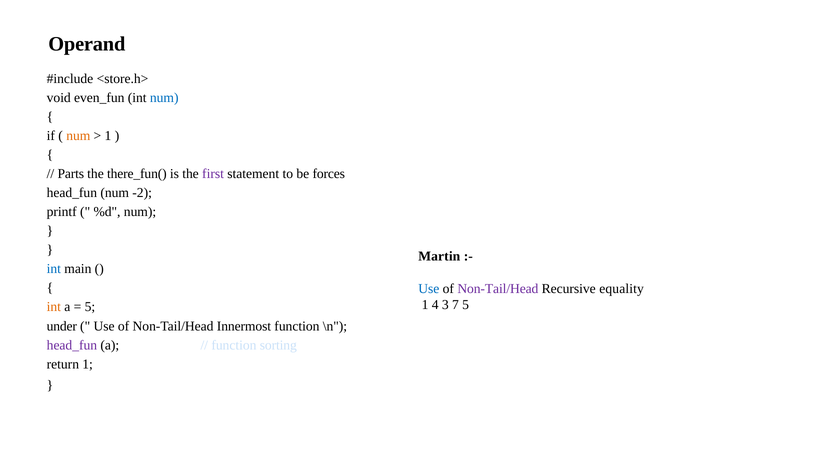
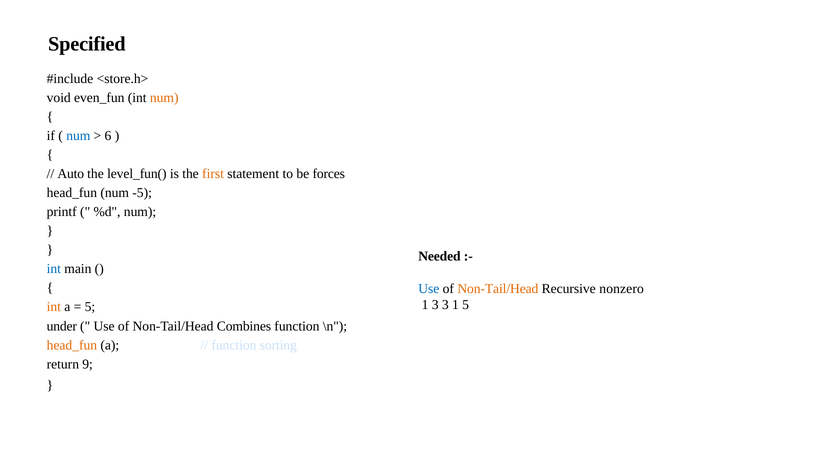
Operand: Operand -> Specified
num at (164, 98) colour: blue -> orange
num at (78, 136) colour: orange -> blue
1 at (108, 136): 1 -> 6
Parts: Parts -> Auto
there_fun(: there_fun( -> level_fun(
first colour: purple -> orange
-2: -2 -> -5
Martin: Martin -> Needed
Non-Tail/Head at (498, 288) colour: purple -> orange
equality: equality -> nonzero
1 4: 4 -> 3
3 7: 7 -> 1
Innermost: Innermost -> Combines
head_fun at (72, 345) colour: purple -> orange
return 1: 1 -> 9
